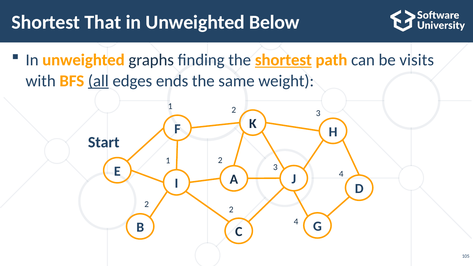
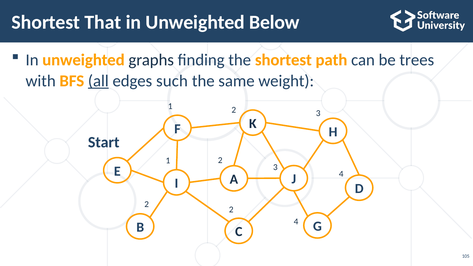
shortest at (283, 60) underline: present -> none
visits: visits -> trees
ends: ends -> such
